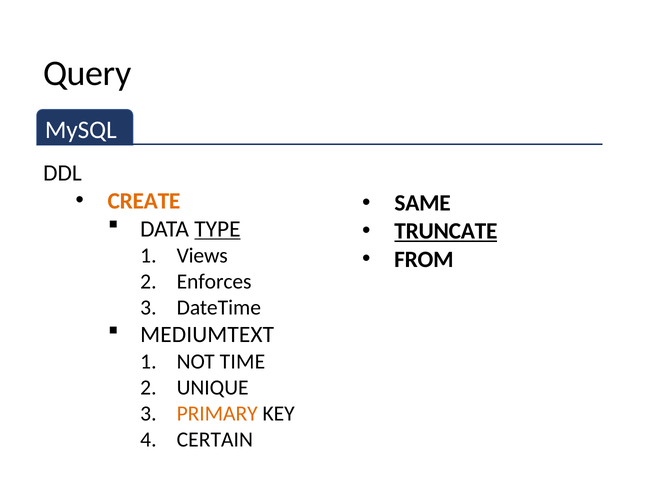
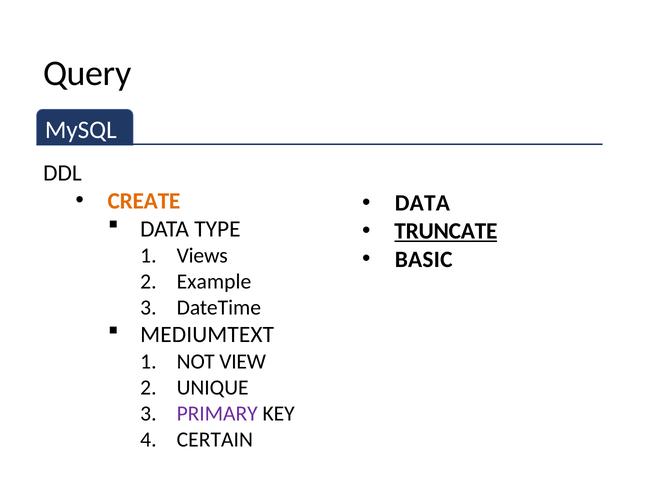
SAME at (423, 203): SAME -> DATA
TYPE underline: present -> none
FROM: FROM -> BASIC
Enforces: Enforces -> Example
TIME: TIME -> VIEW
PRIMARY colour: orange -> purple
